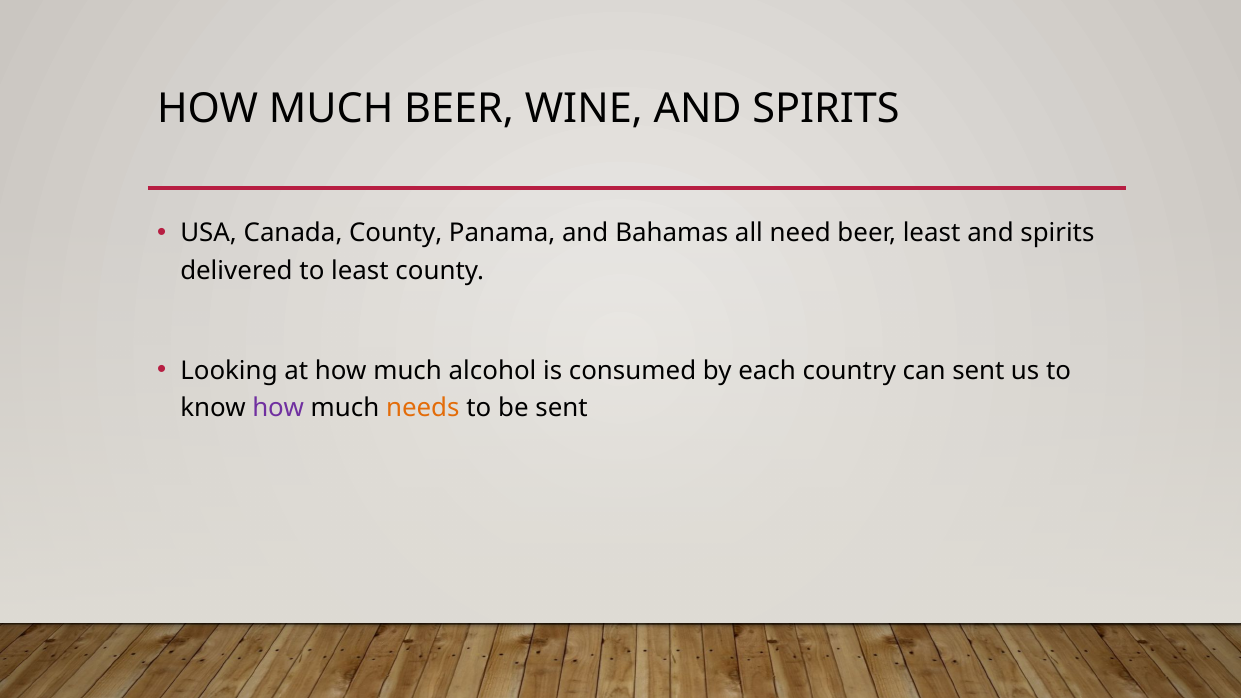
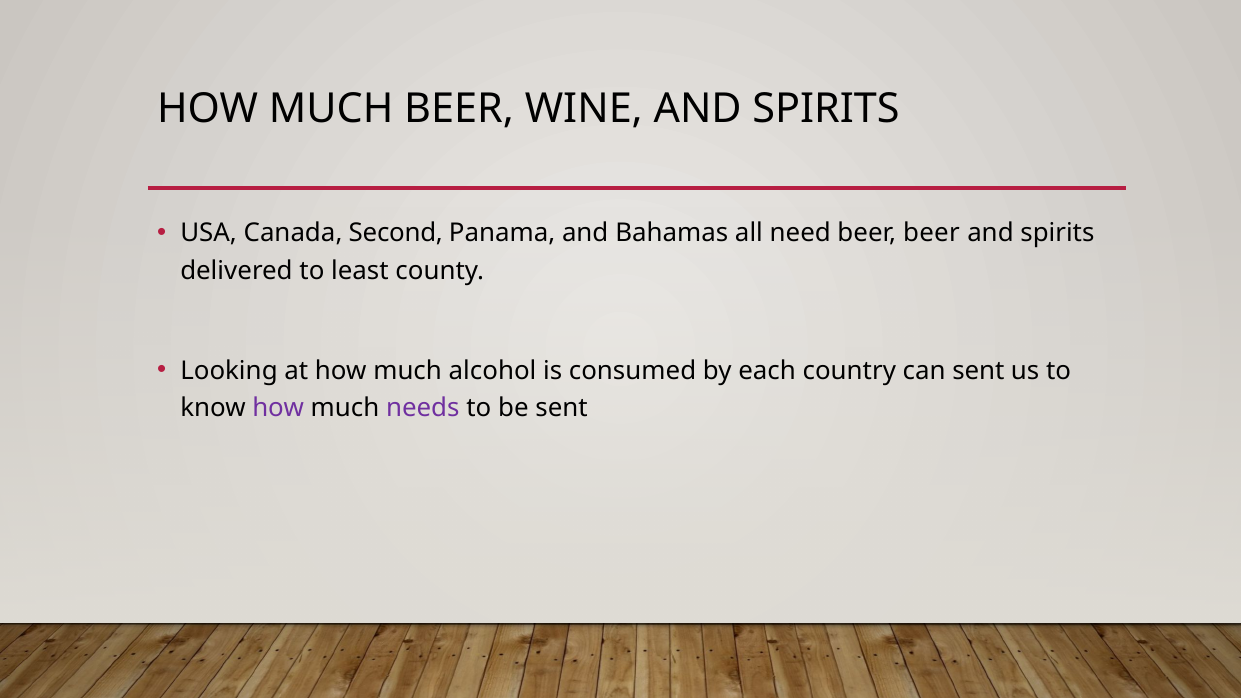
Canada County: County -> Second
beer least: least -> beer
needs colour: orange -> purple
